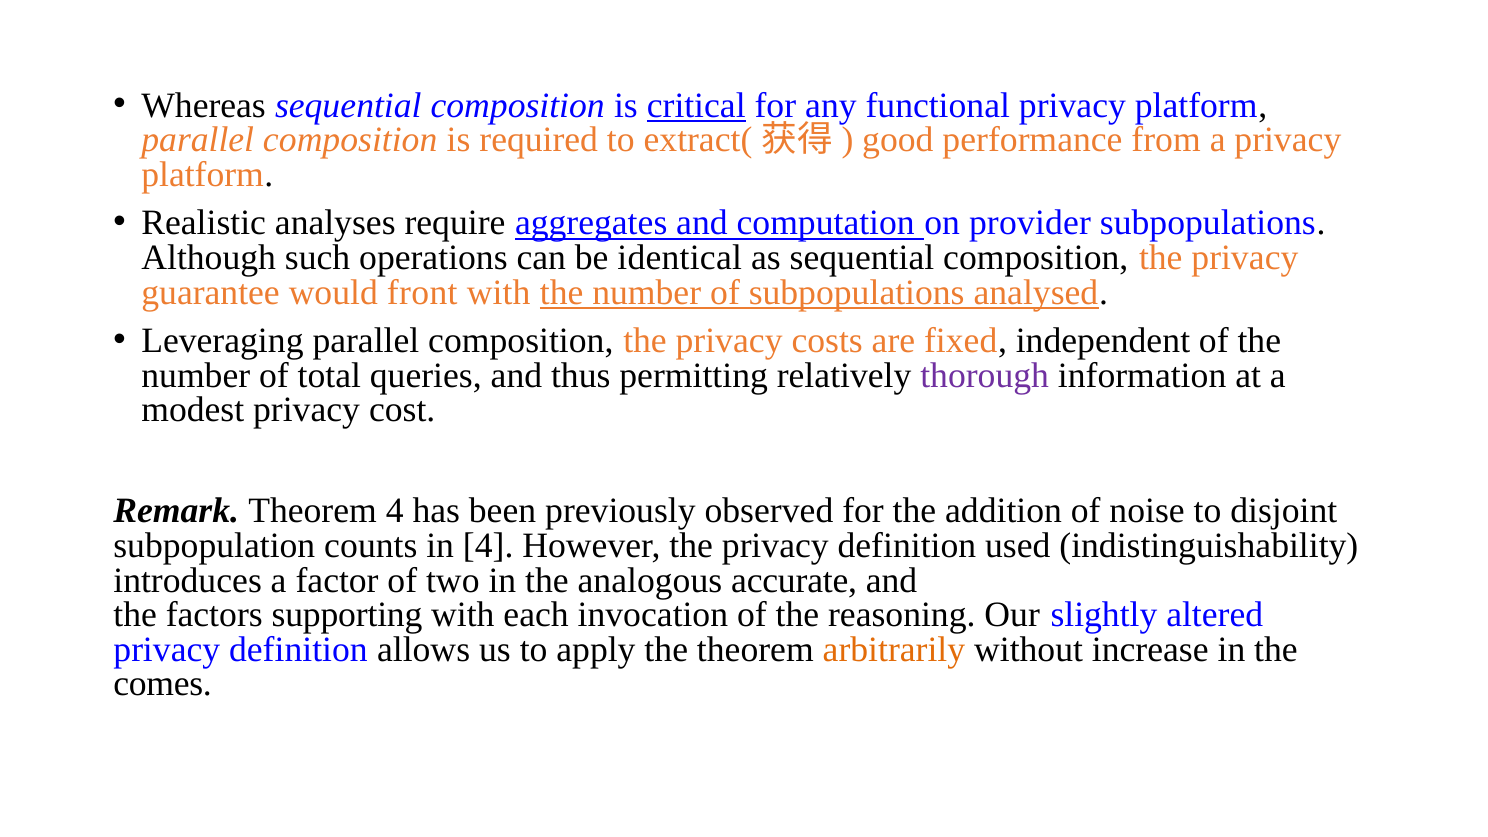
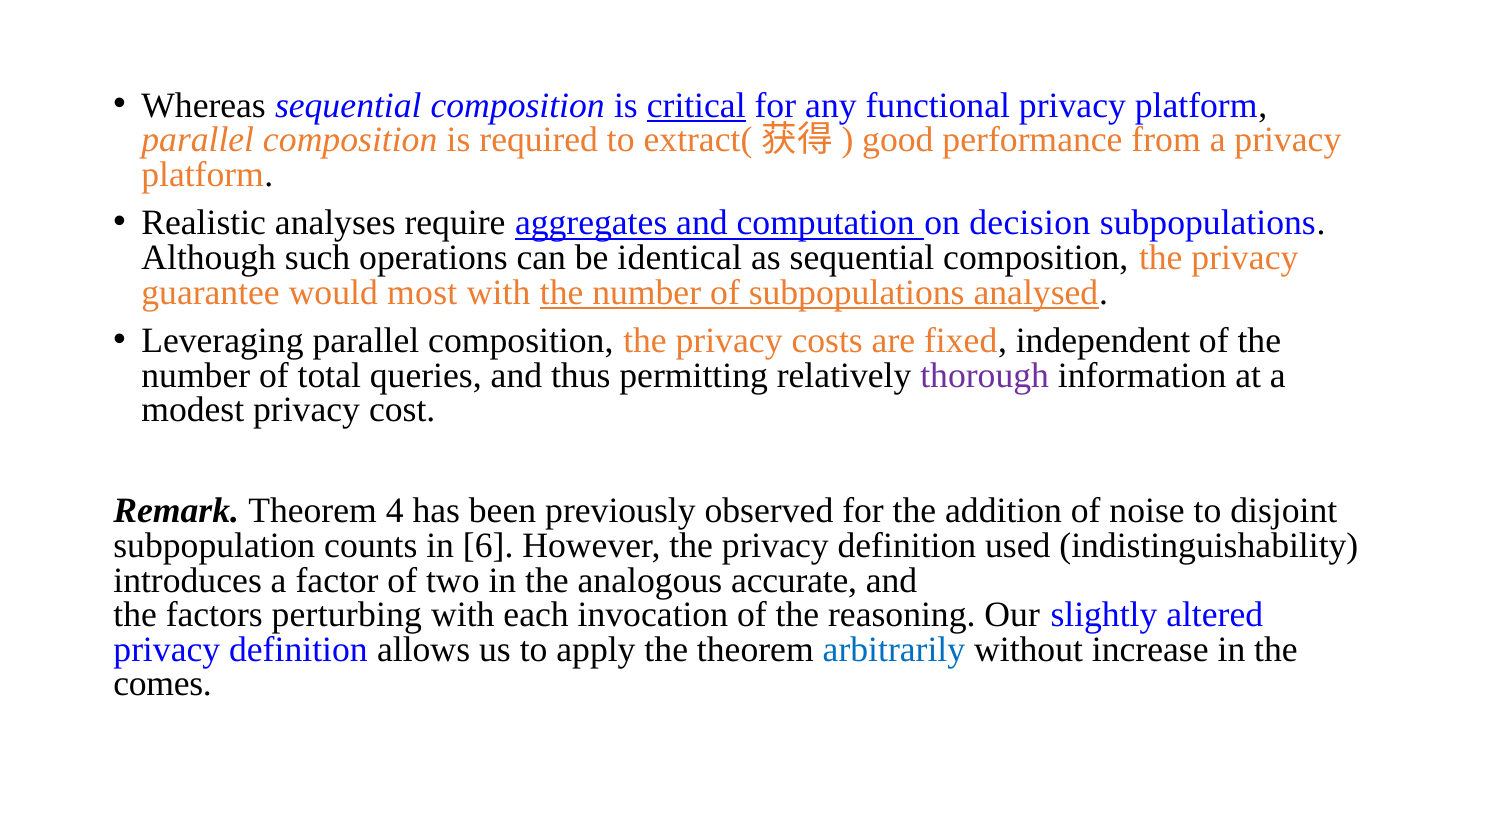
provider: provider -> decision
front: front -> most
in 4: 4 -> 6
supporting: supporting -> perturbing
arbitrarily colour: orange -> blue
